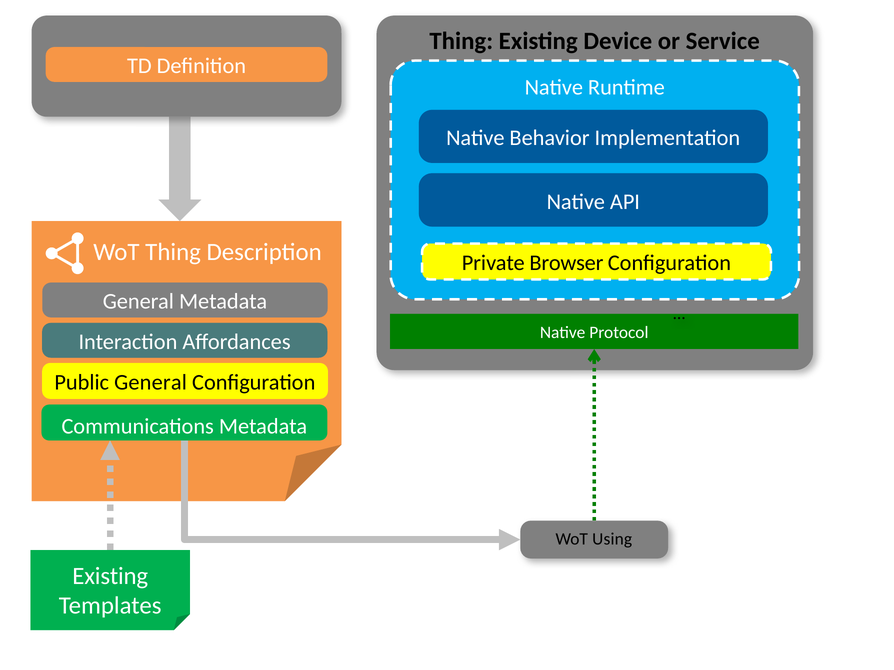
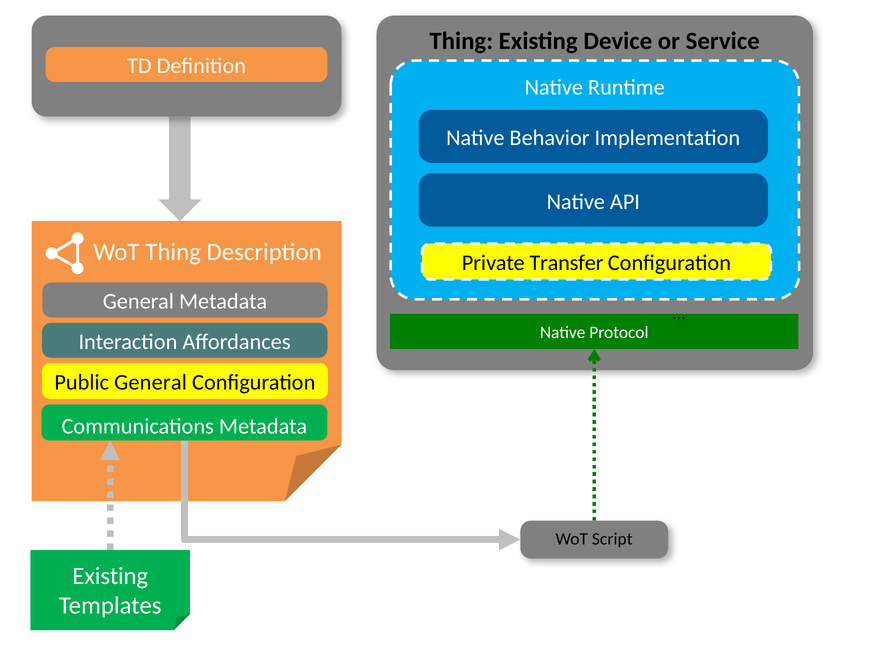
Browser: Browser -> Transfer
Using: Using -> Script
